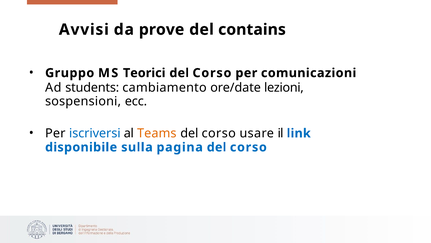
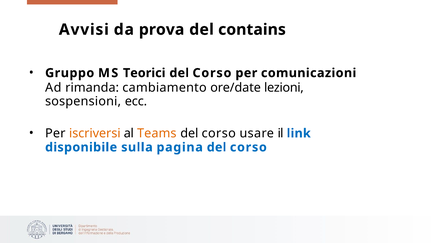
prove: prove -> prova
students: students -> rimanda
iscriversi colour: blue -> orange
